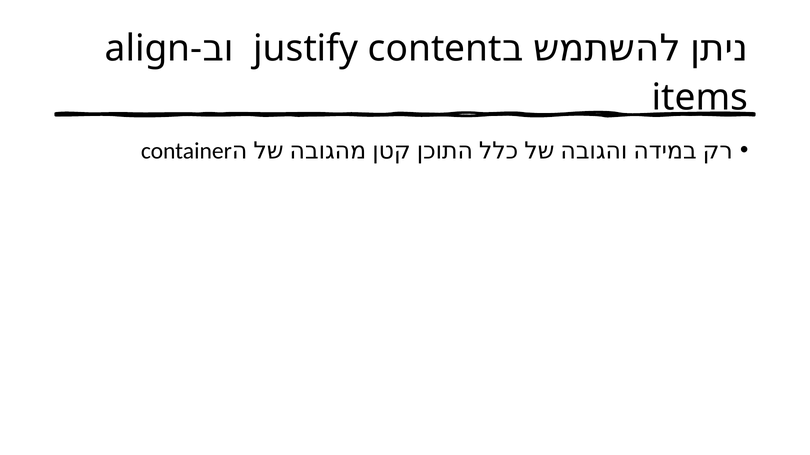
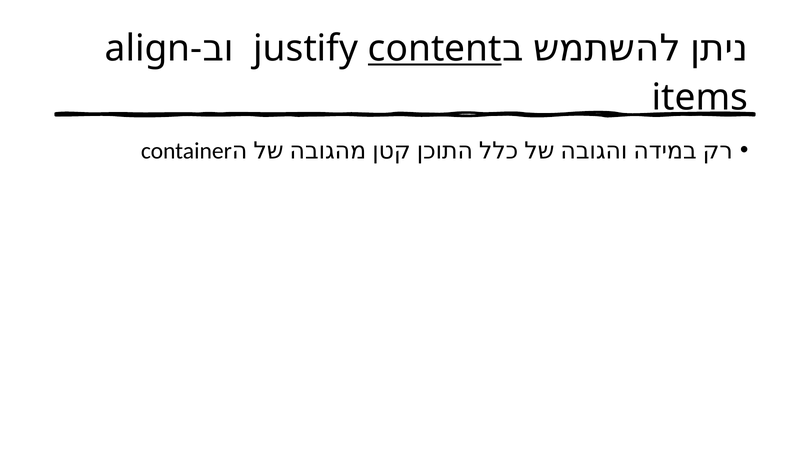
content underline: none -> present
